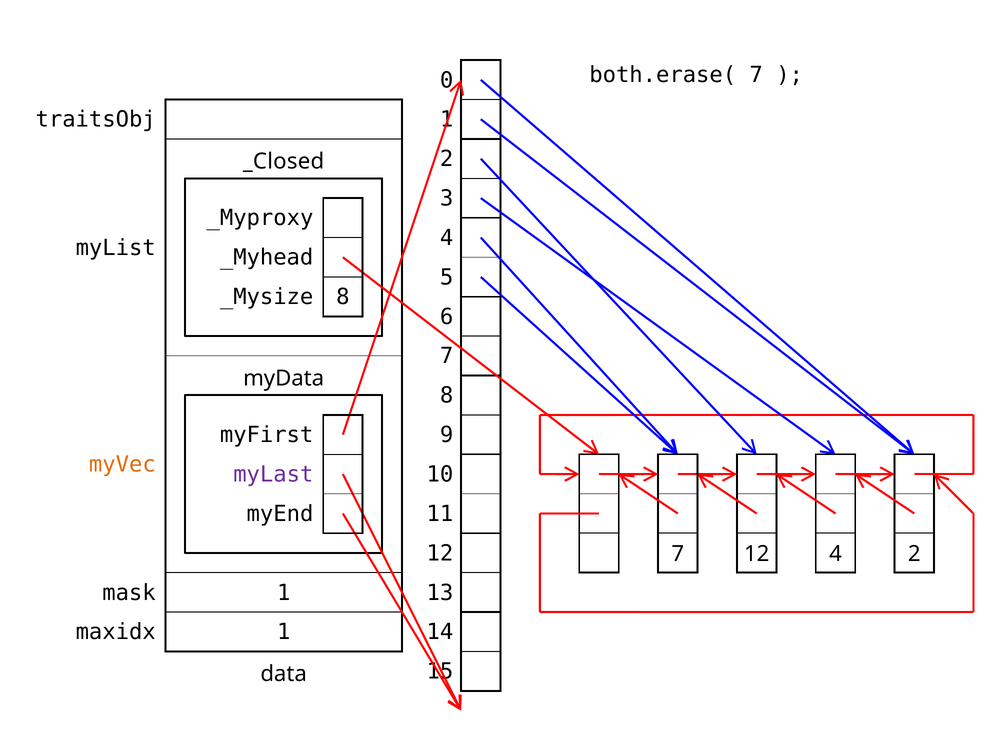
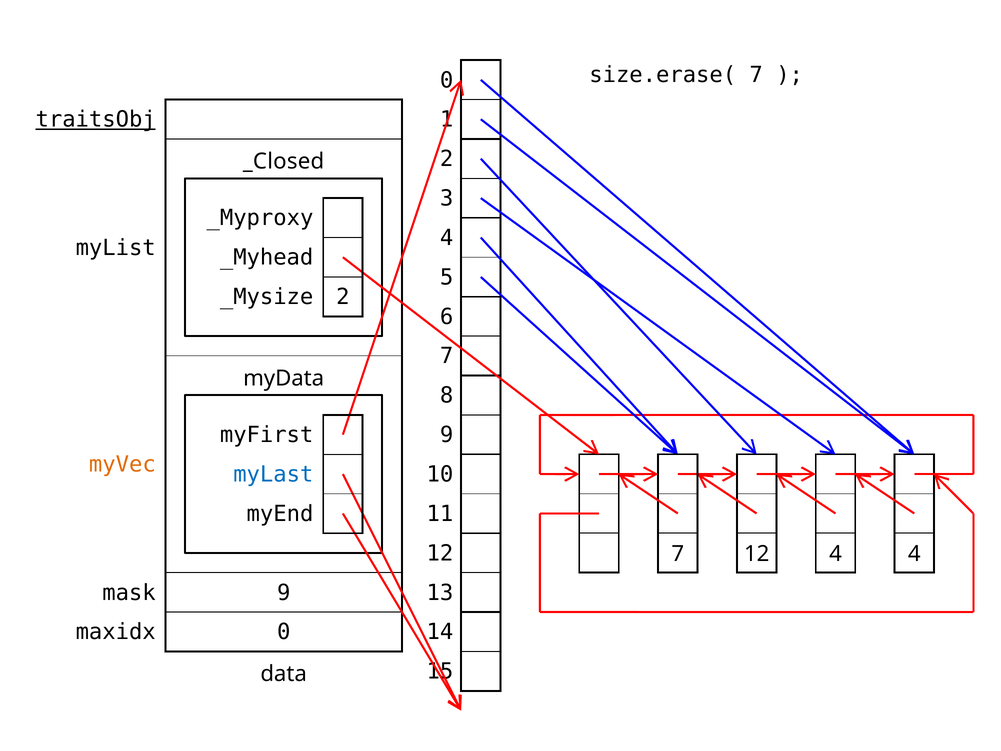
both.erase(: both.erase( -> size.erase(
traitsObj underline: none -> present
8 at (343, 297): 8 -> 2
myLast colour: purple -> blue
12 2: 2 -> 4
mask 1: 1 -> 9
maxidx 1: 1 -> 0
